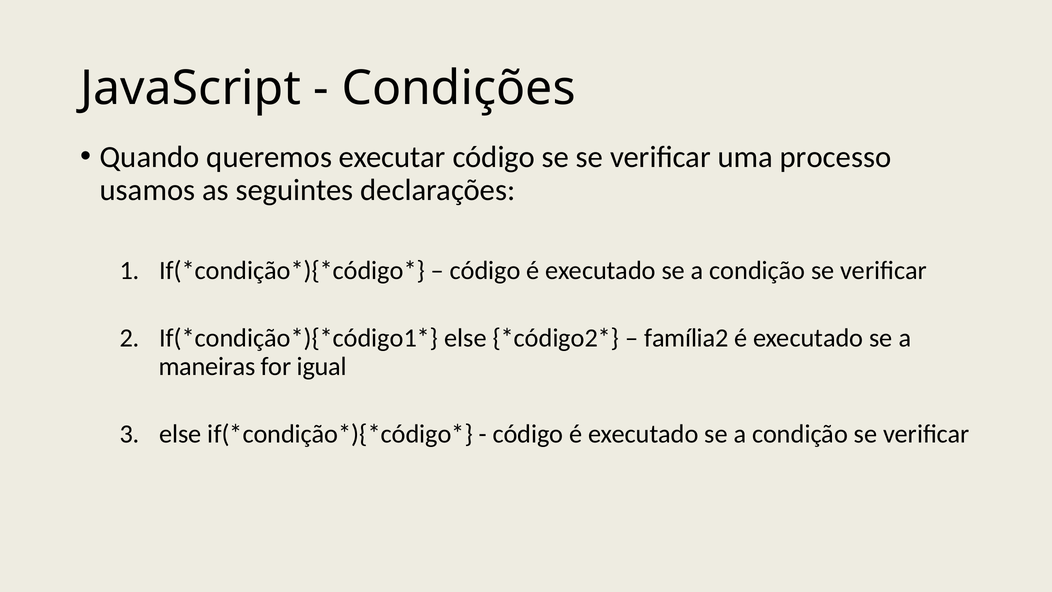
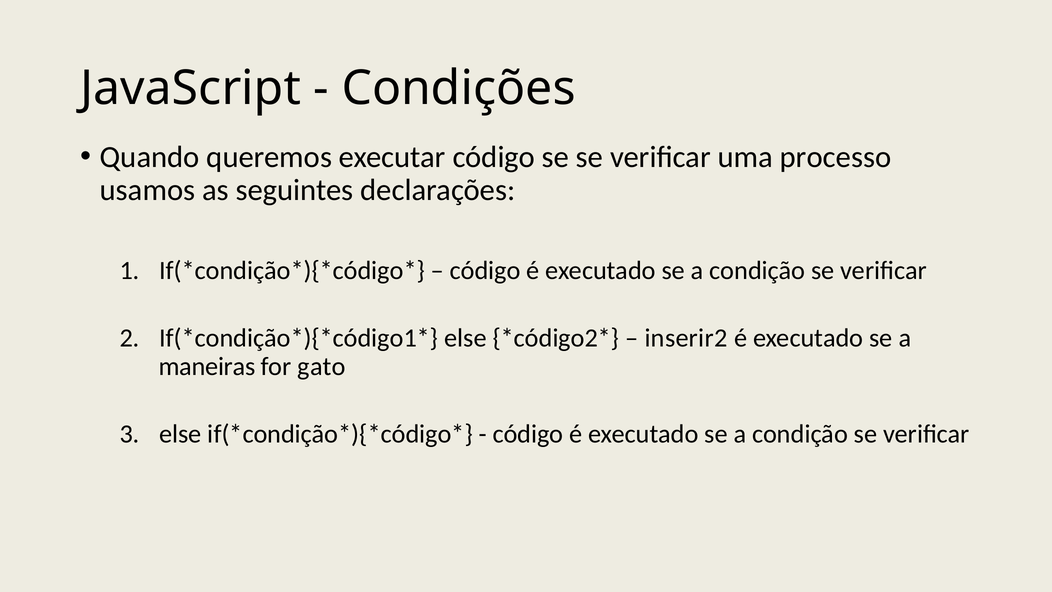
família2: família2 -> inserir2
igual: igual -> gato
